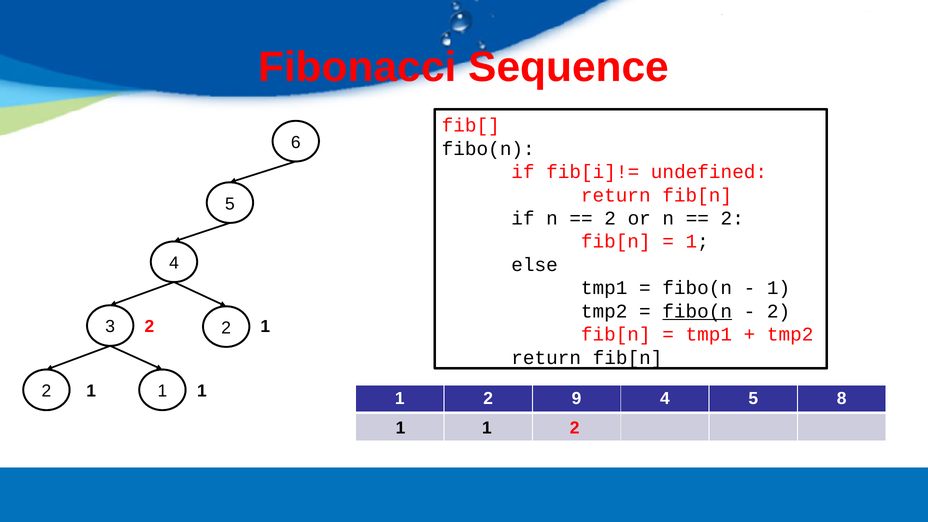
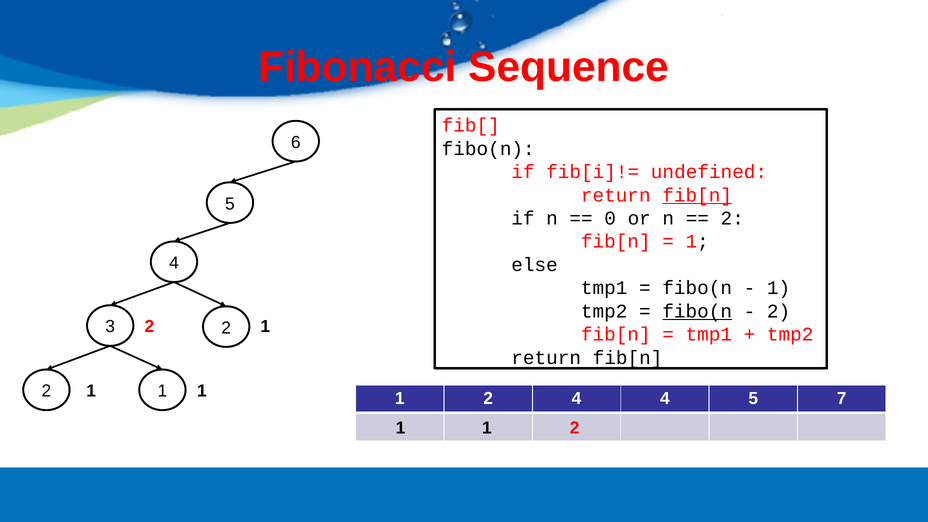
fib[n at (697, 195) underline: none -> present
2 at (610, 218): 2 -> 0
2 9: 9 -> 4
8: 8 -> 7
